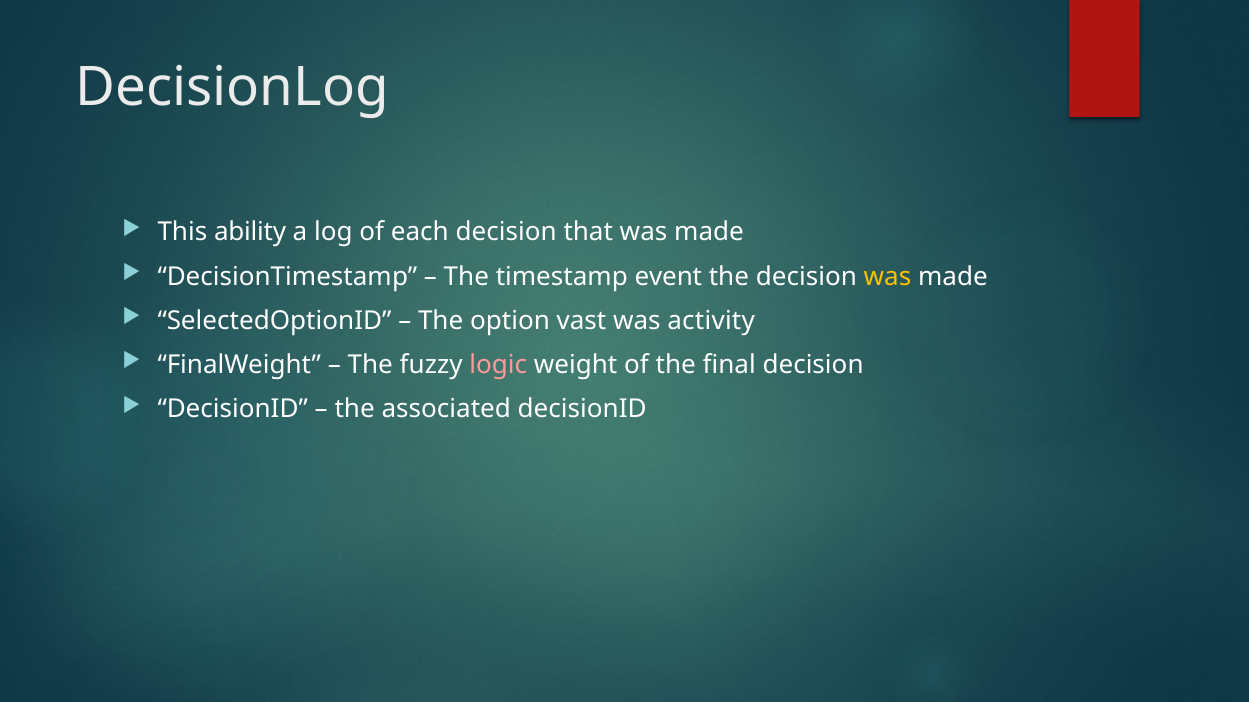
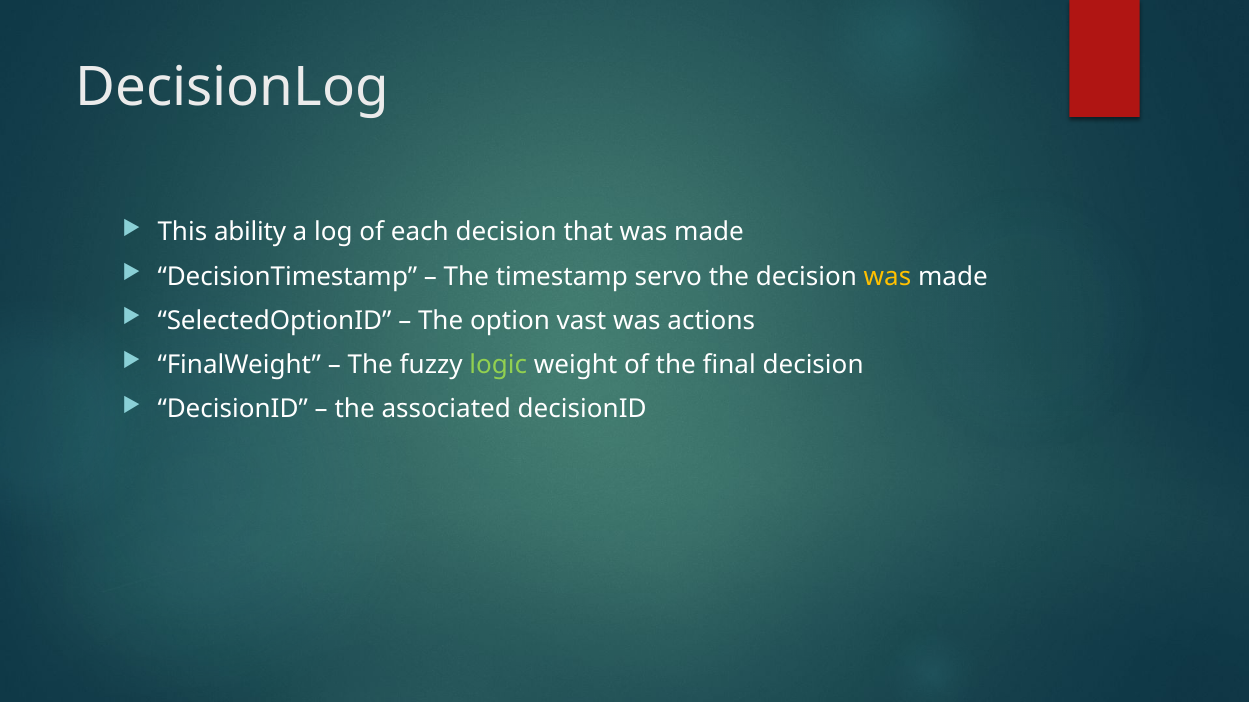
event: event -> servo
activity: activity -> actions
logic colour: pink -> light green
